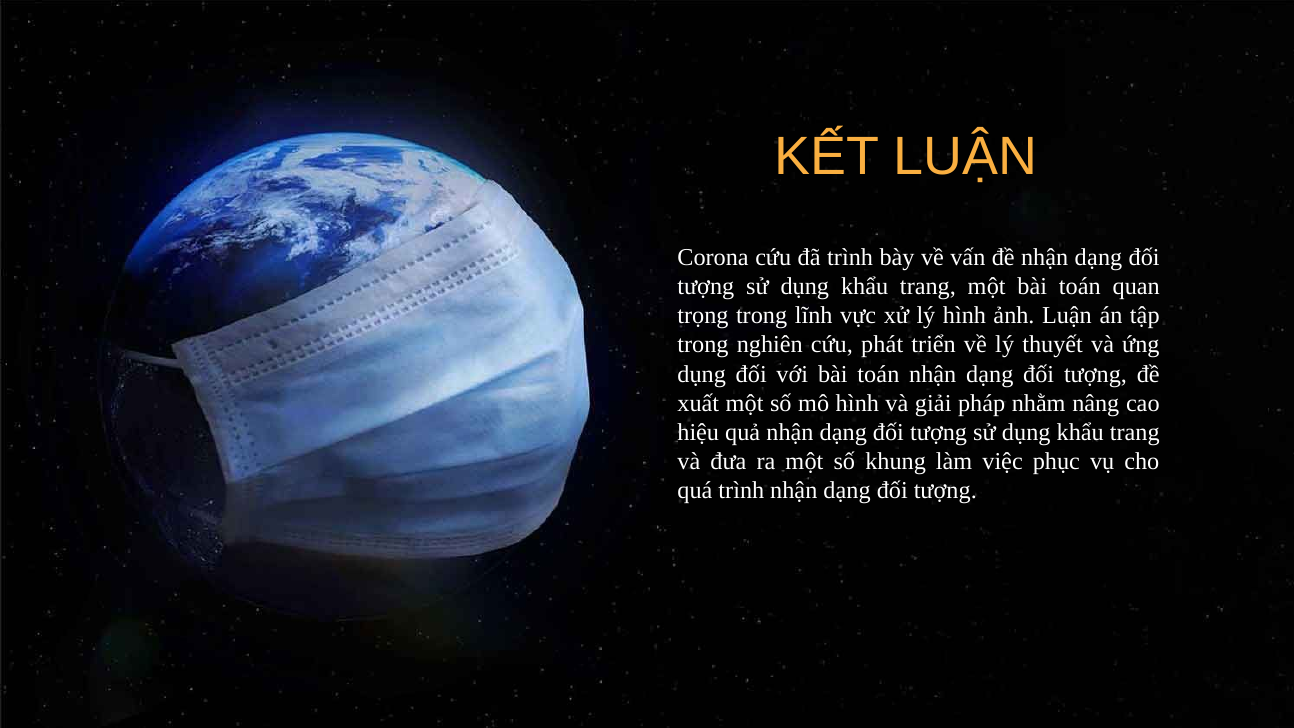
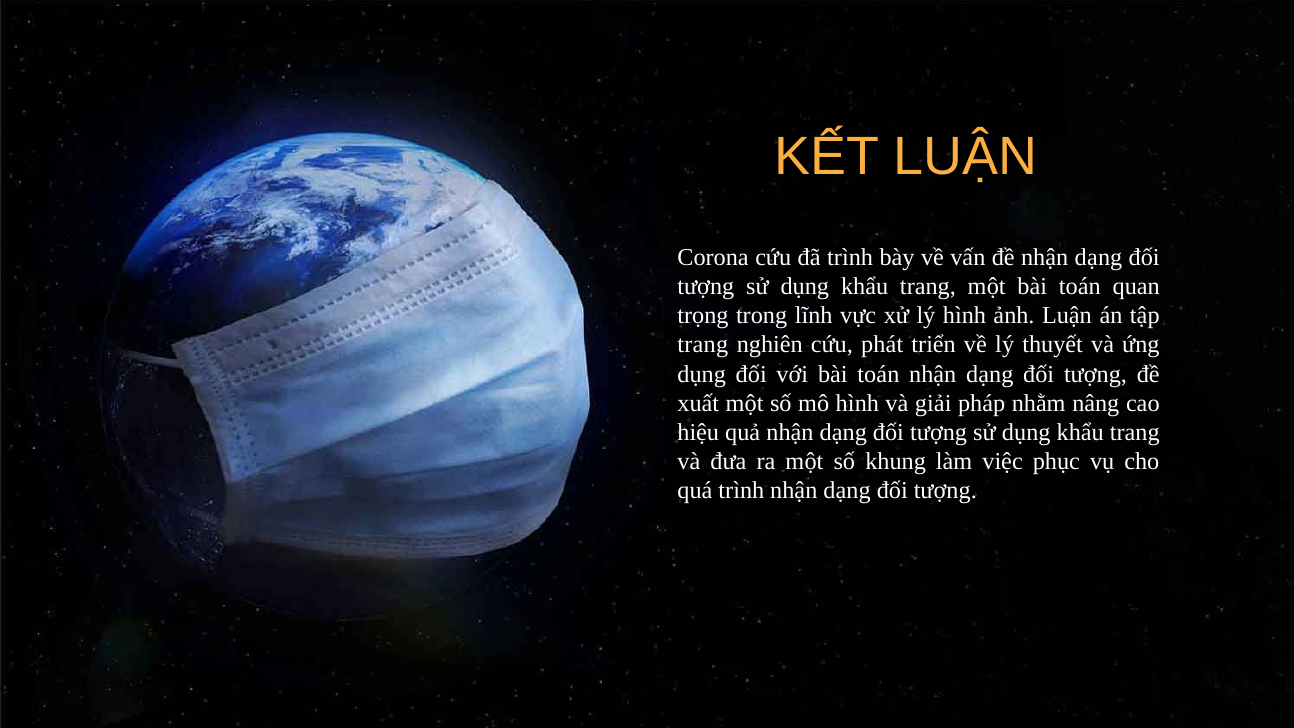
trong at (703, 345): trong -> trang
